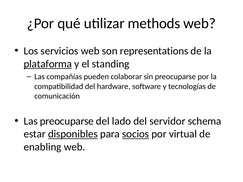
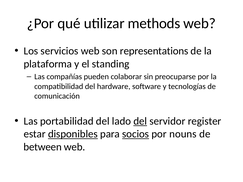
plataforma underline: present -> none
Las preocuparse: preocuparse -> portabilidad
del at (140, 121) underline: none -> present
schema: schema -> register
virtual: virtual -> nouns
enabling: enabling -> between
